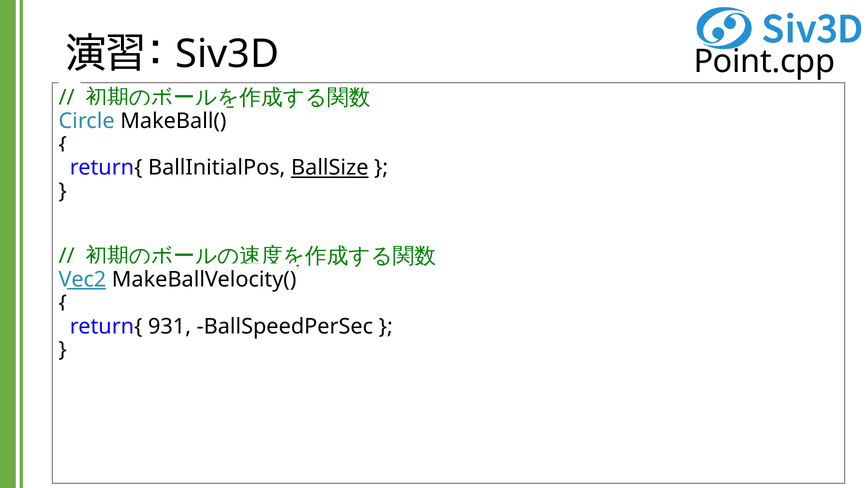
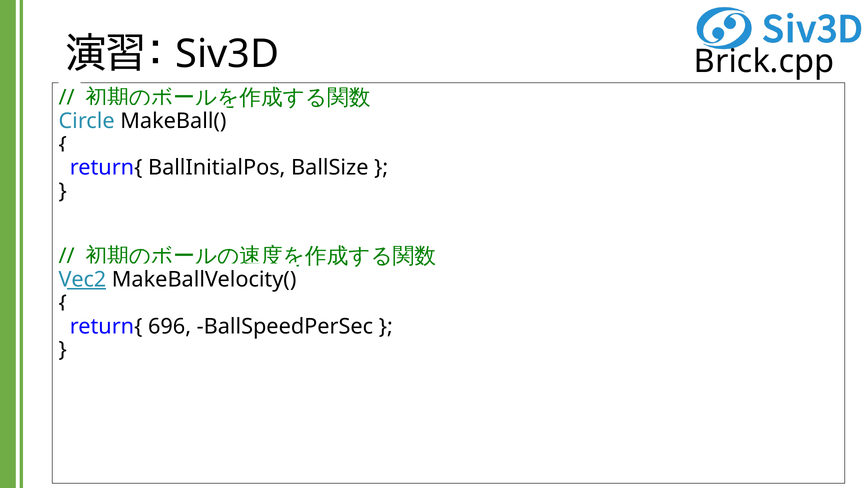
Point.cpp: Point.cpp -> Brick.cpp
BallSize underline: present -> none
931: 931 -> 696
